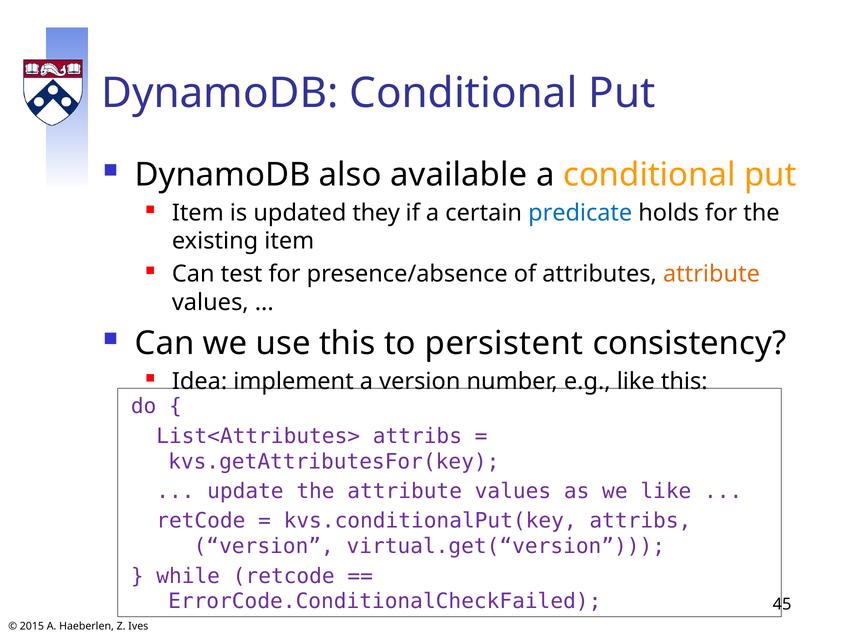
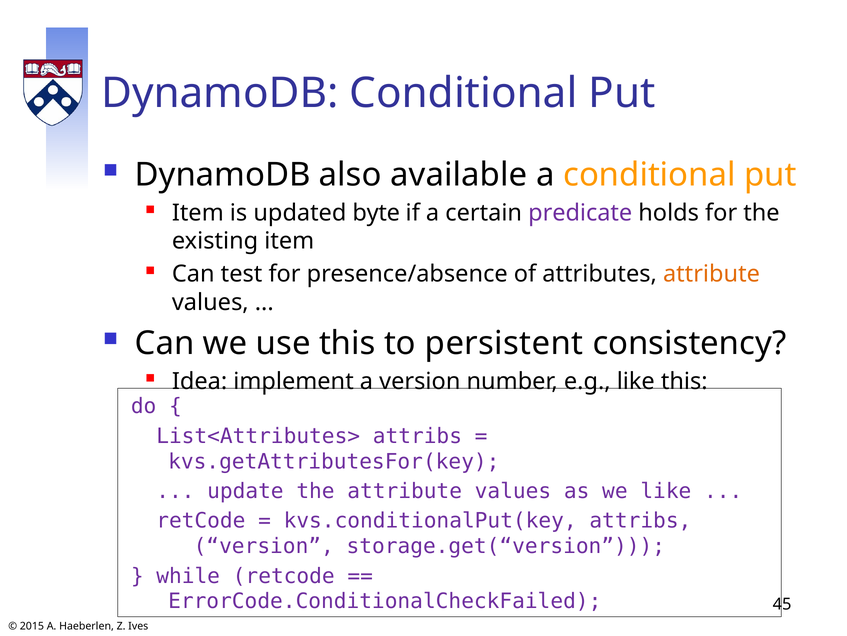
they: they -> byte
predicate colour: blue -> purple
virtual.get(“version: virtual.get(“version -> storage.get(“version
